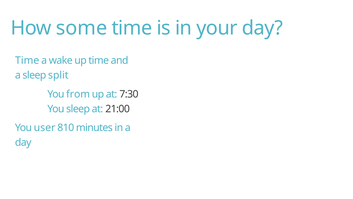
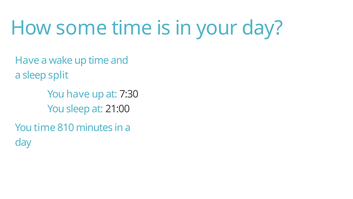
Time at (27, 60): Time -> Have
You from: from -> have
You user: user -> time
